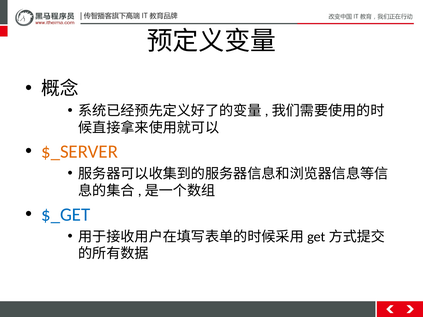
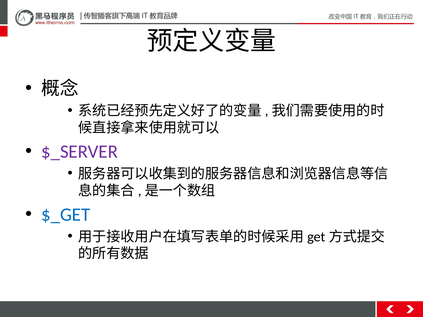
$_SERVER colour: orange -> purple
